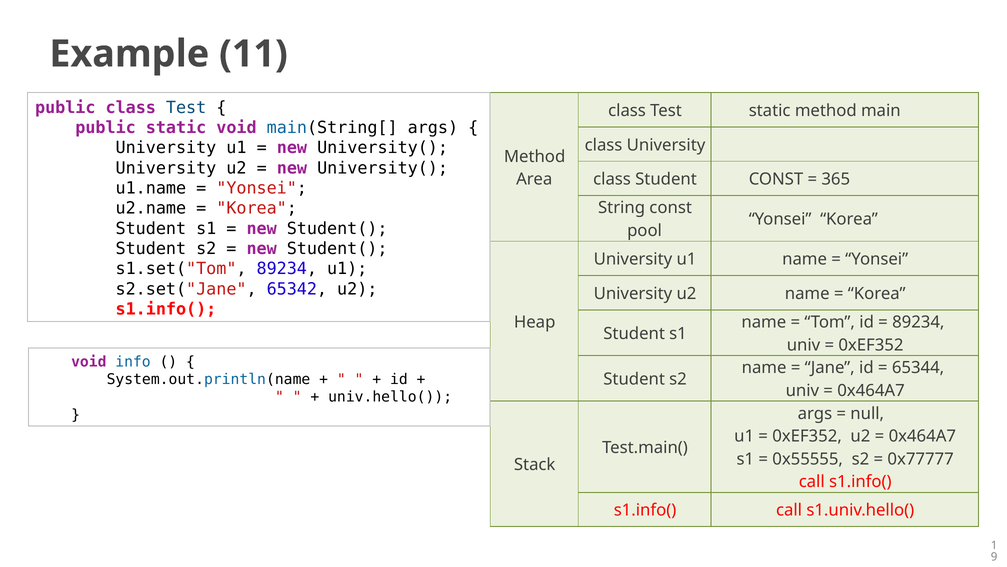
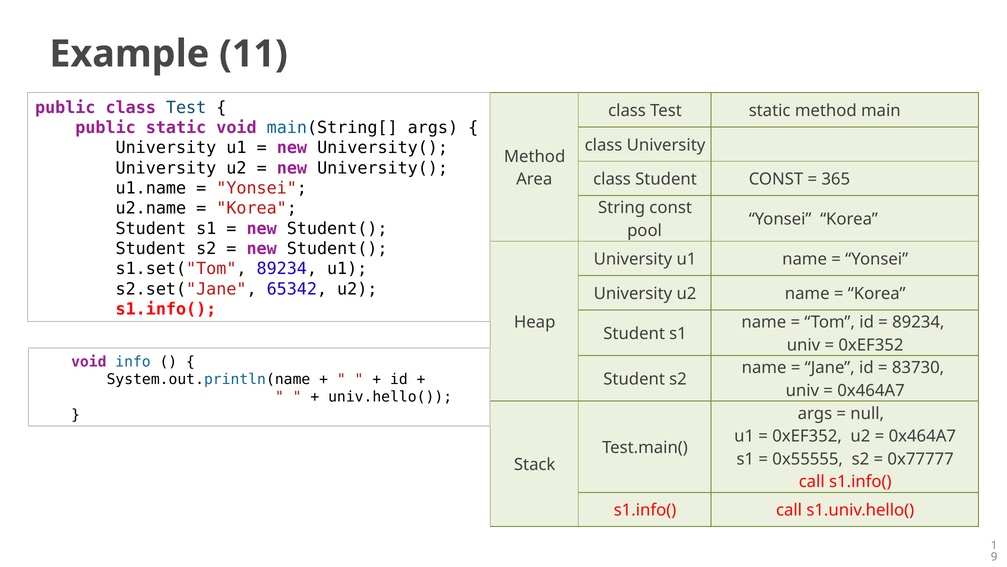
65344: 65344 -> 83730
